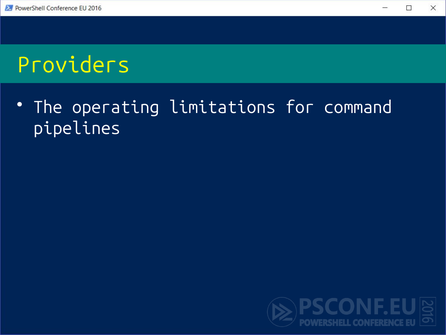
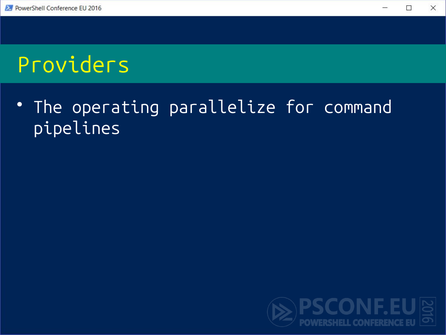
limitations: limitations -> parallelize
